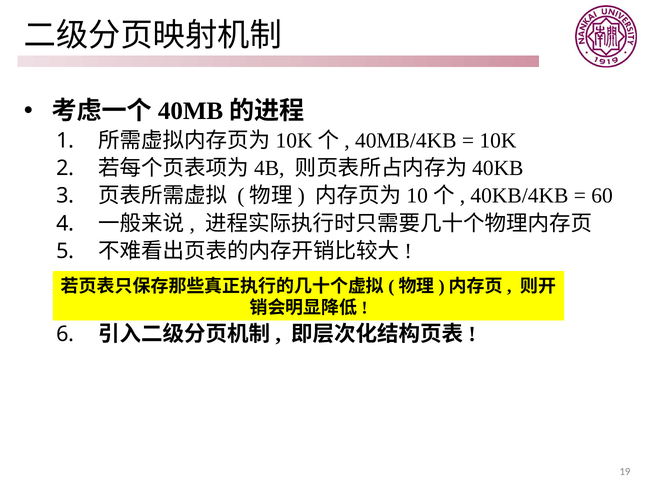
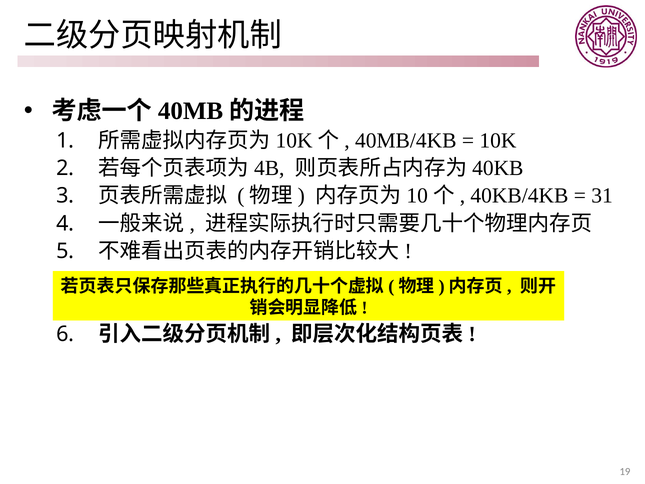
60: 60 -> 31
